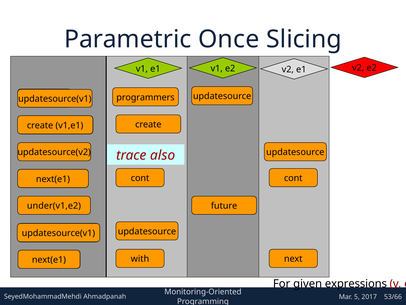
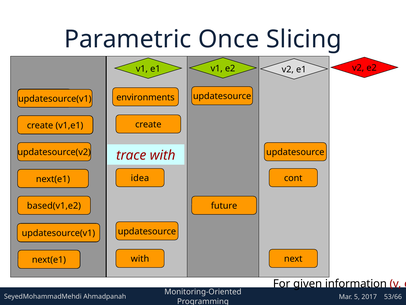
programmers: programmers -> environments
trace also: also -> with
cont at (140, 178): cont -> idea
under(v1,e2: under(v1,e2 -> based(v1,e2
expressions: expressions -> information
